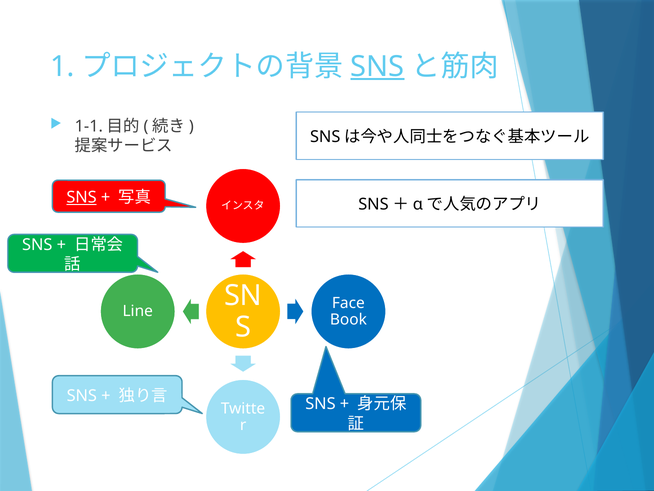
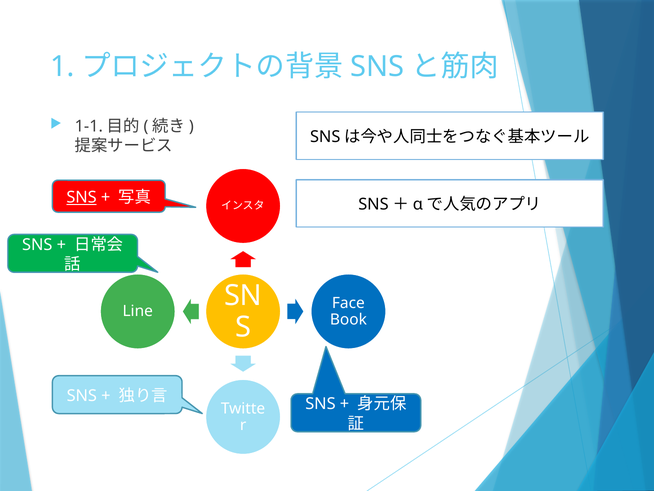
SNS at (377, 66) underline: present -> none
